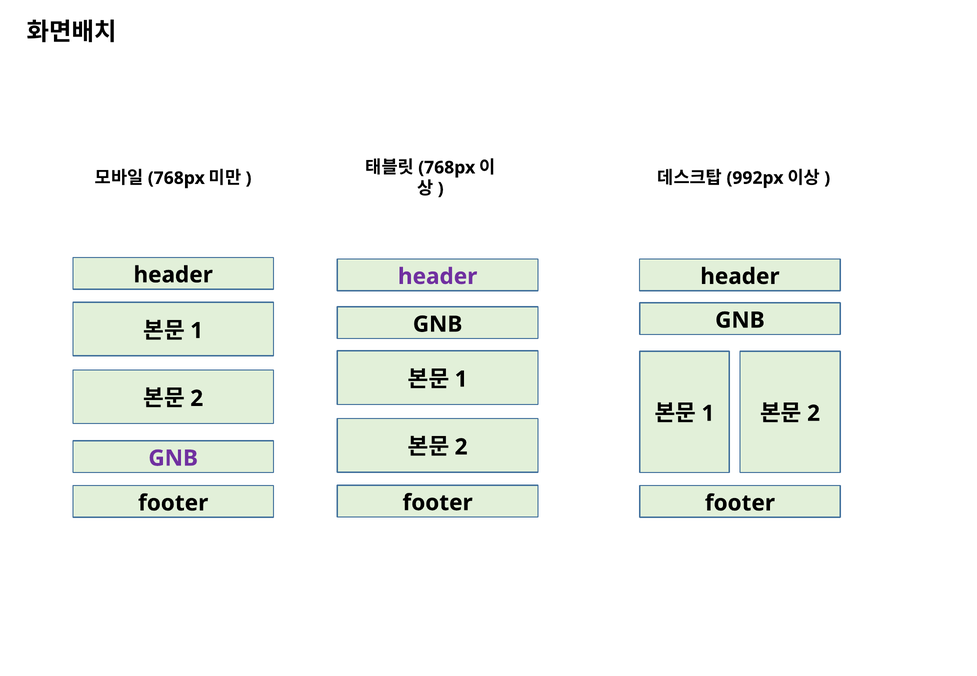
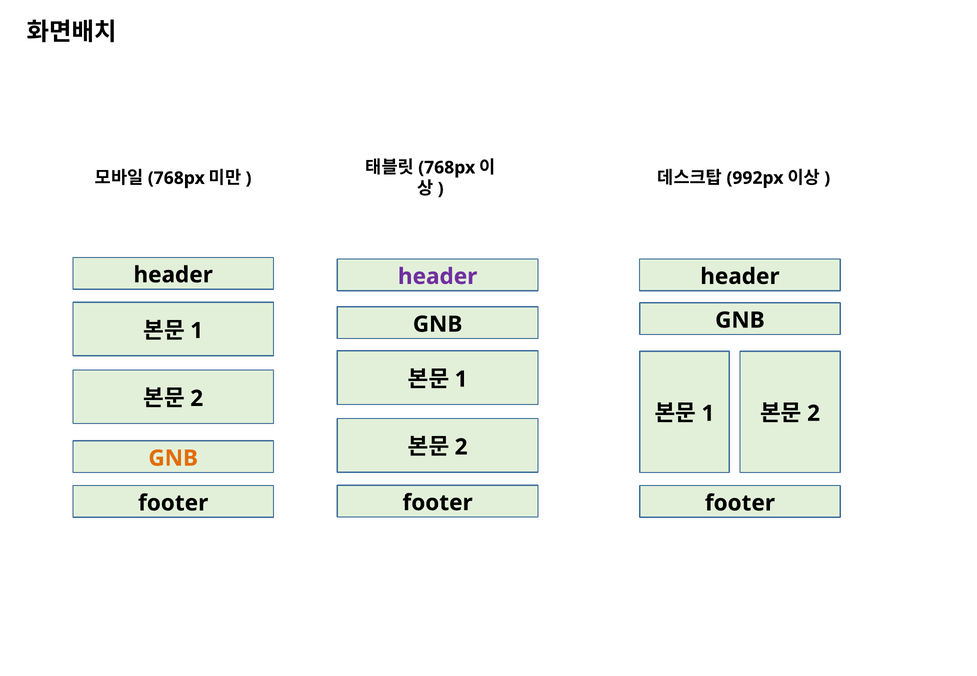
GNB at (173, 458) colour: purple -> orange
